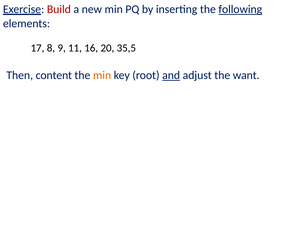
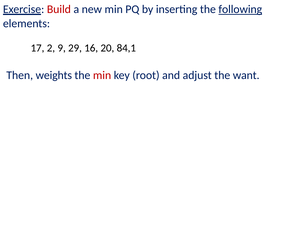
8: 8 -> 2
11: 11 -> 29
35,5: 35,5 -> 84,1
content: content -> weights
min at (102, 75) colour: orange -> red
and underline: present -> none
